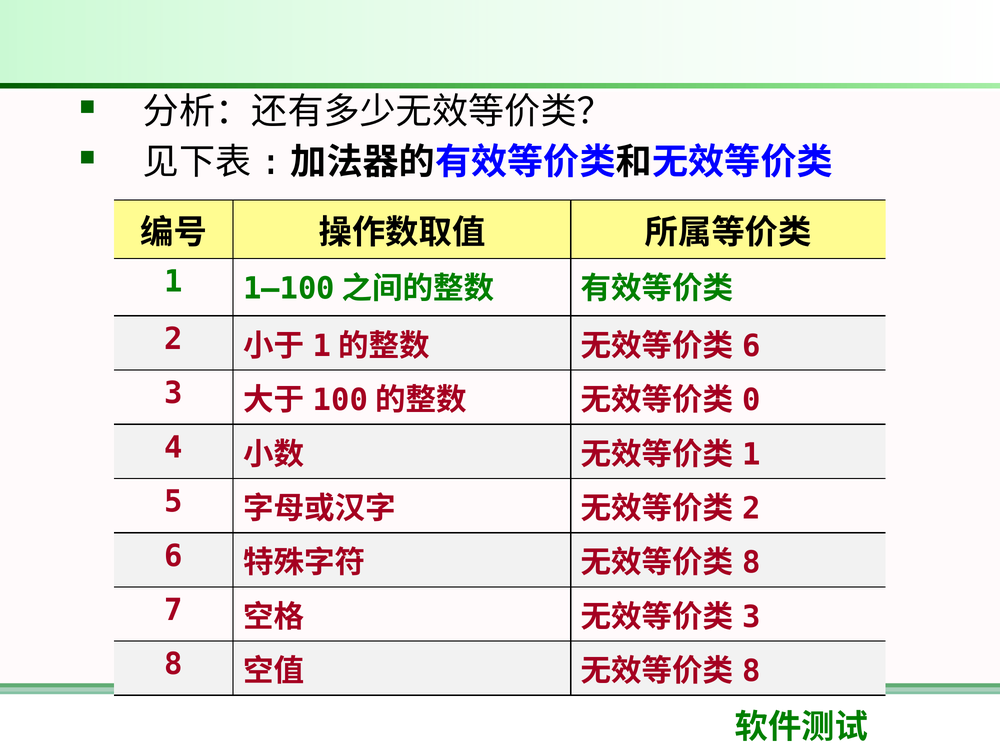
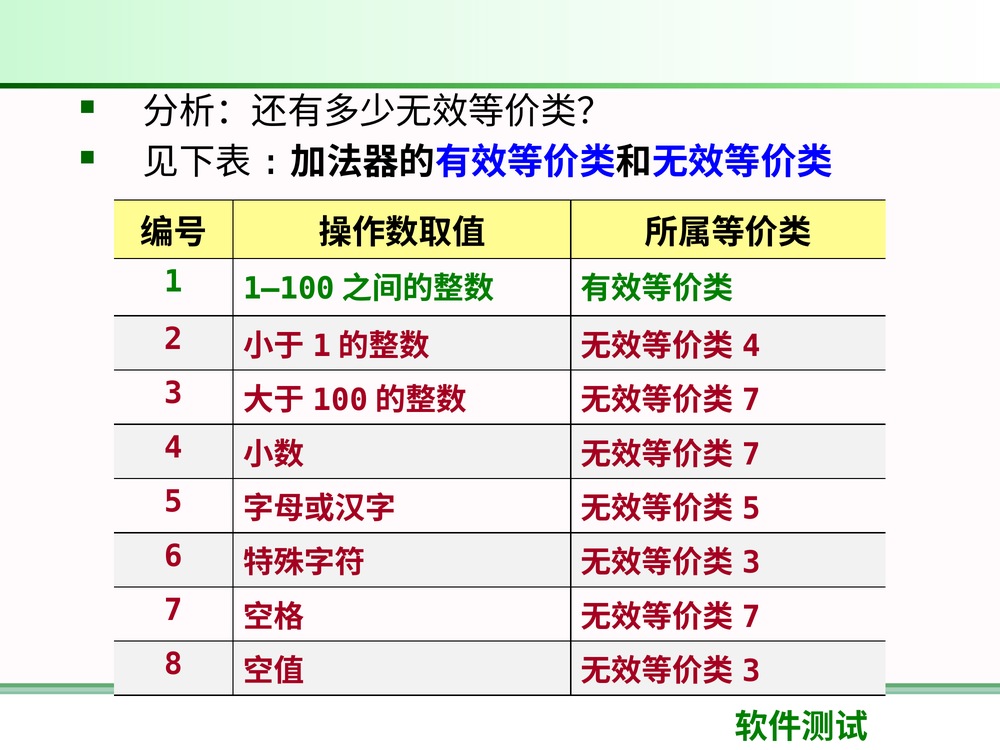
6 at (751, 346): 6 -> 4
0 at (751, 400): 0 -> 7
1 at (751, 454): 1 -> 7
2 at (751, 509): 2 -> 5
8 at (751, 563): 8 -> 3
3 at (751, 617): 3 -> 7
8 at (751, 671): 8 -> 3
